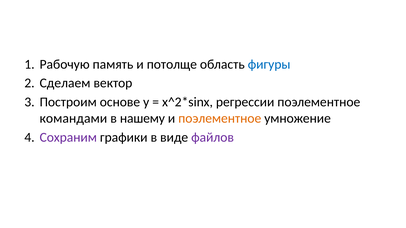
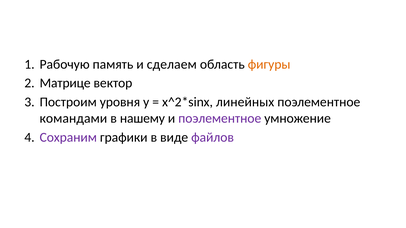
потолще: потолще -> сделаем
фигуры colour: blue -> orange
Сделаем: Сделаем -> Матрице
основе: основе -> уровня
регрессии: регрессии -> линейных
поэлементное at (220, 119) colour: orange -> purple
